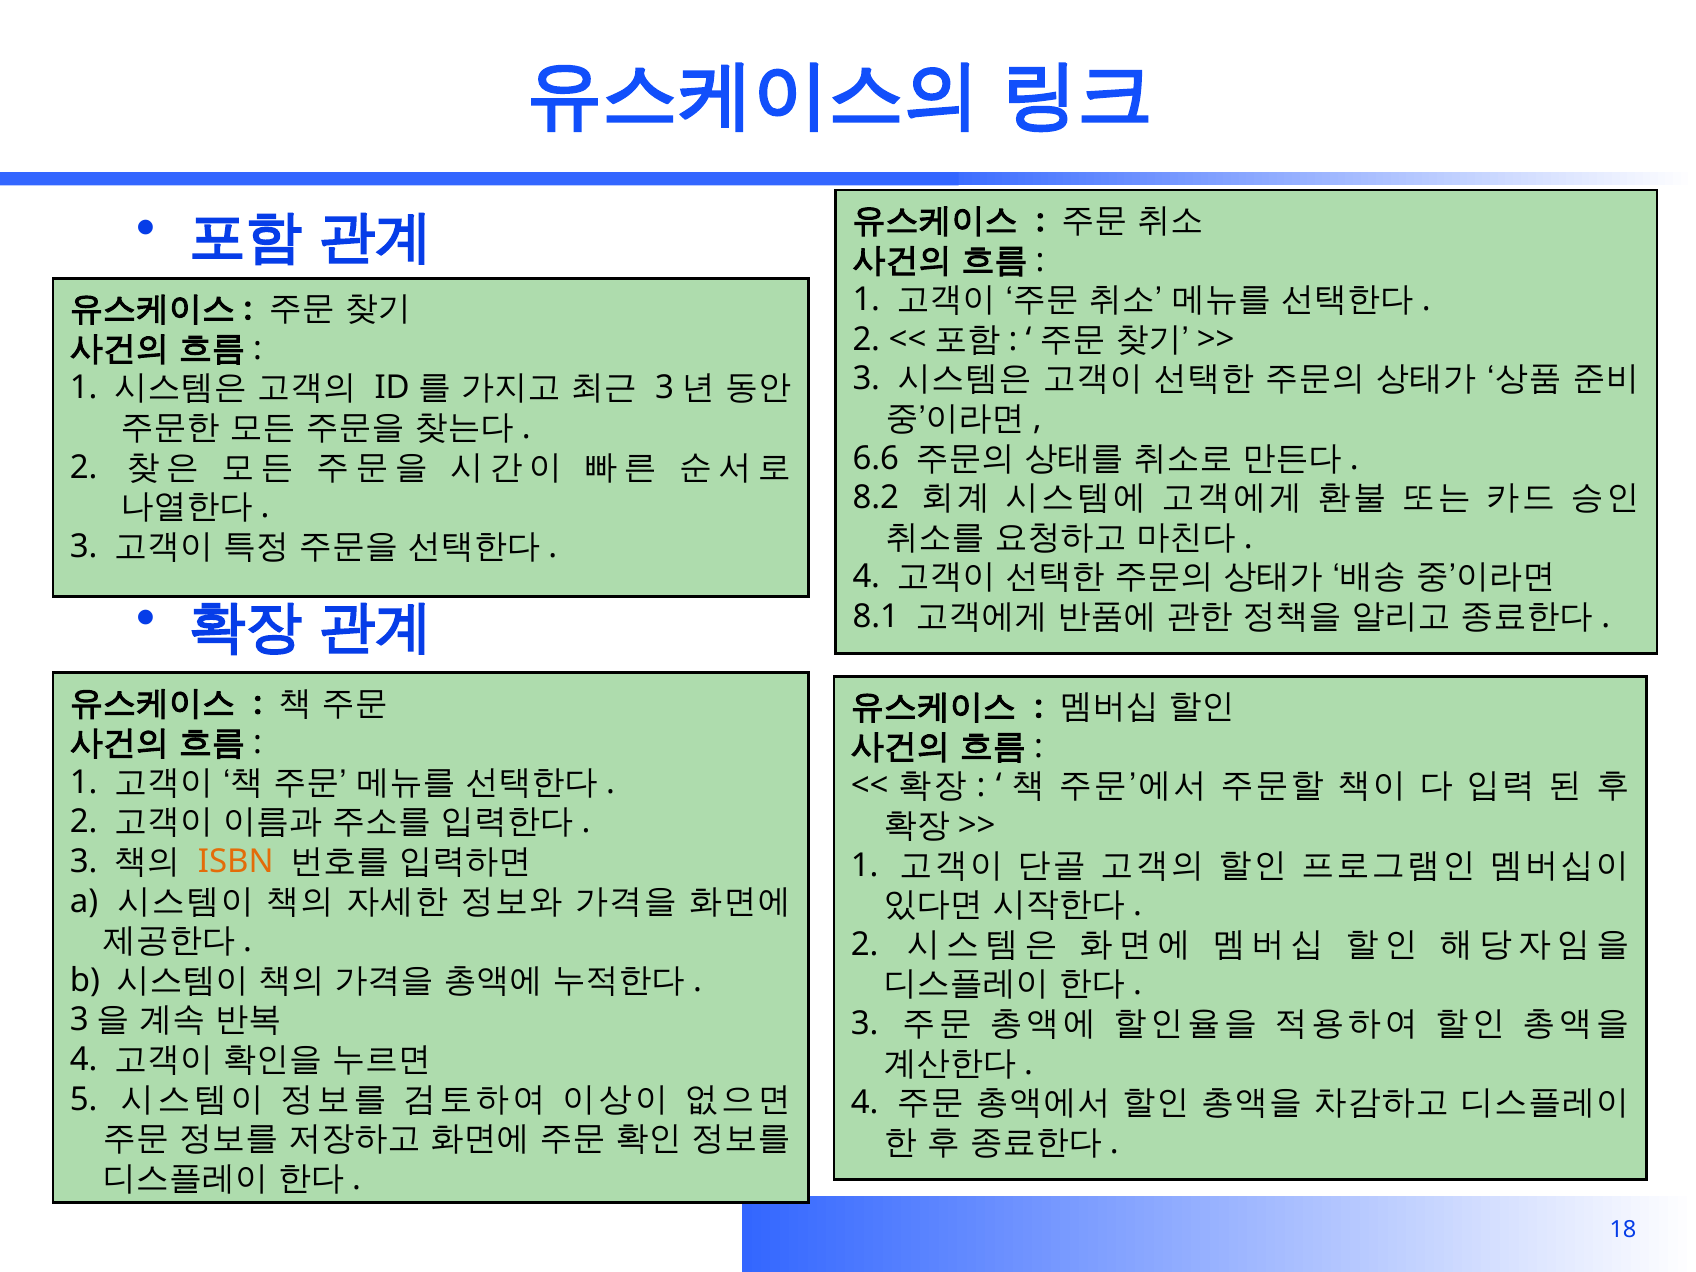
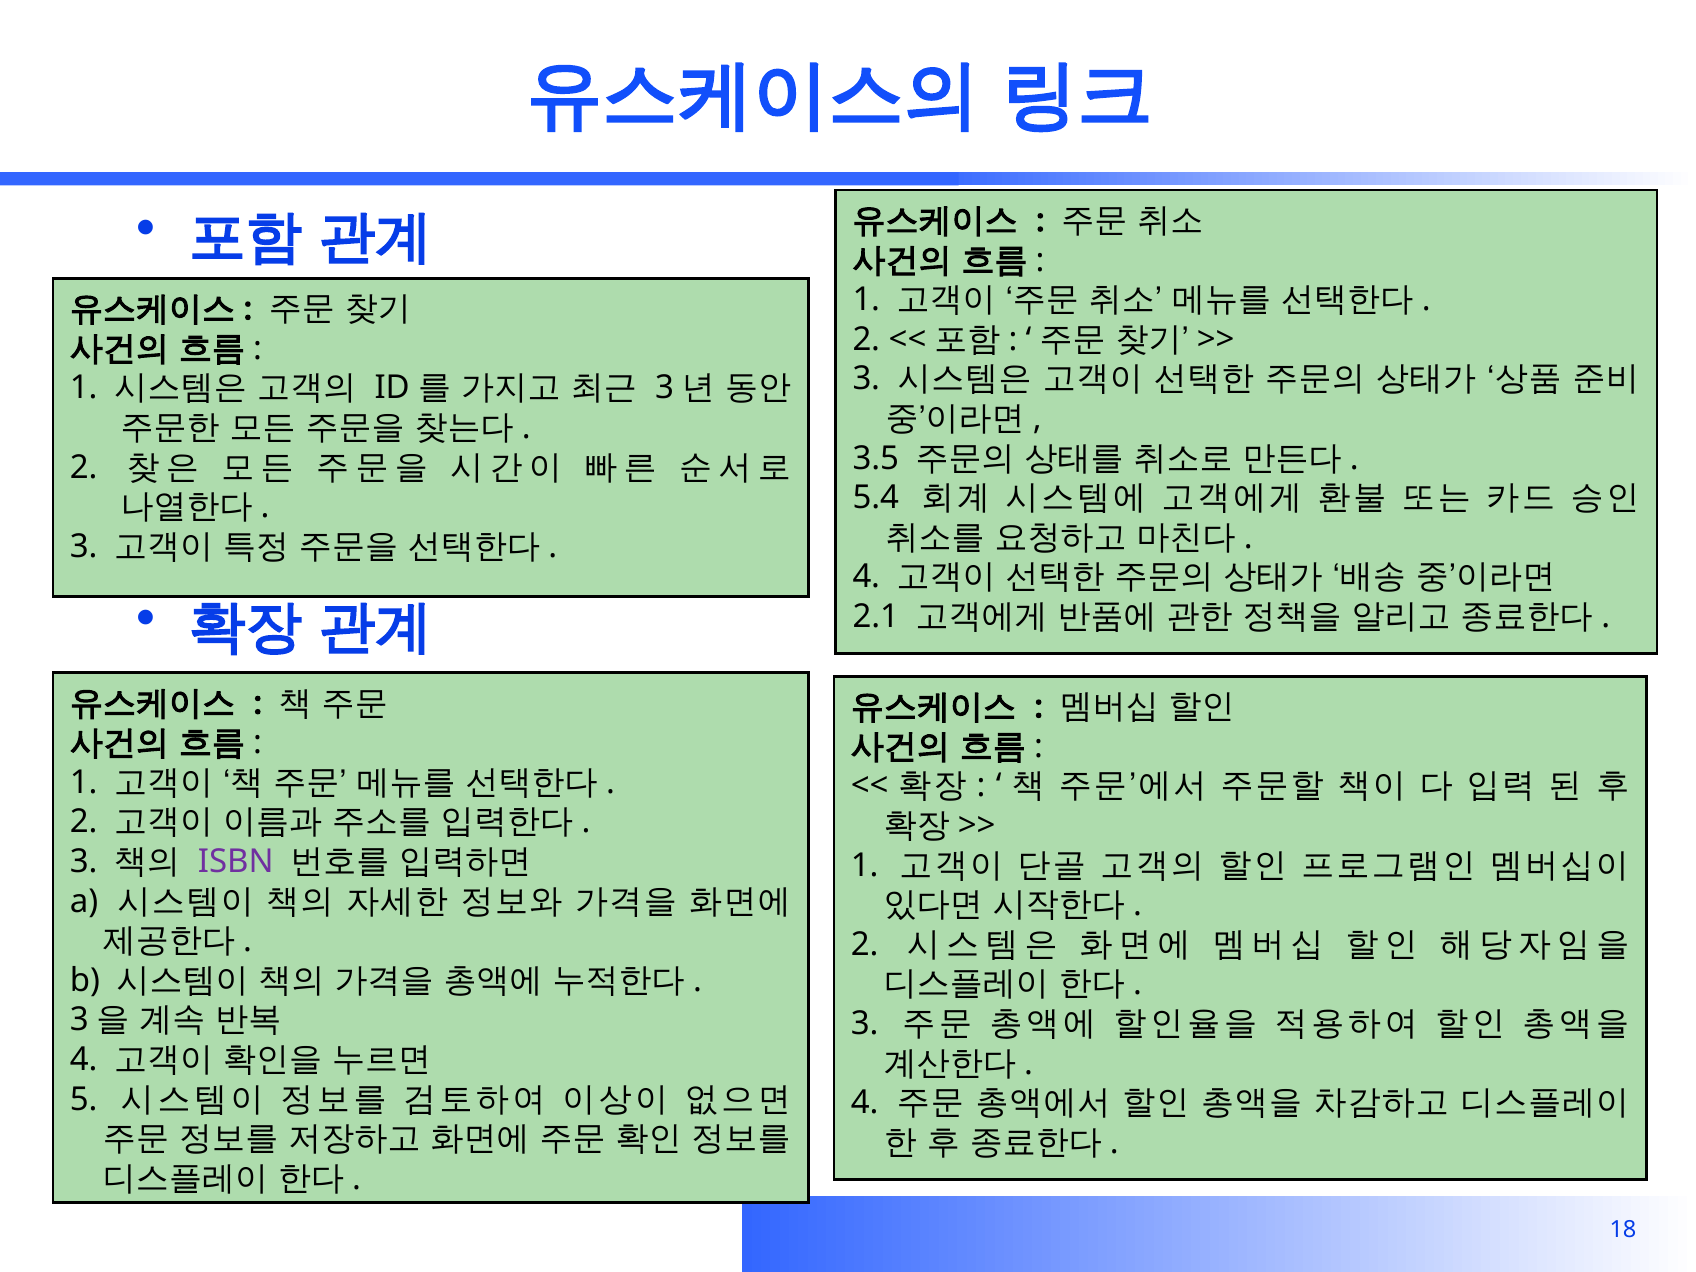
6.6: 6.6 -> 3.5
8.2: 8.2 -> 5.4
8.1: 8.1 -> 2.1
ISBN colour: orange -> purple
